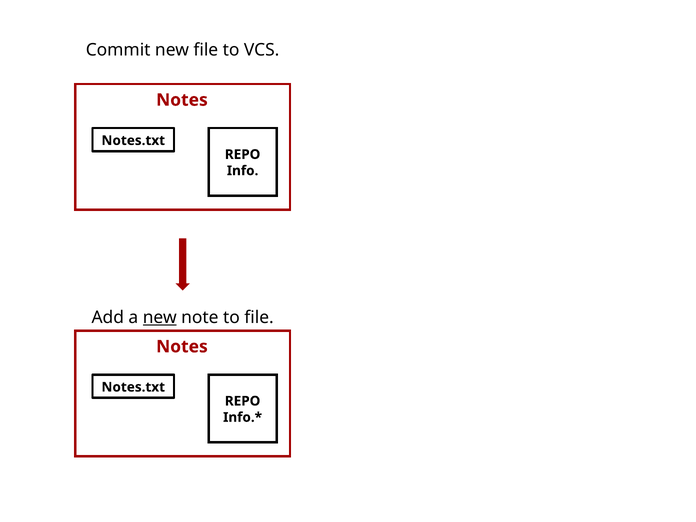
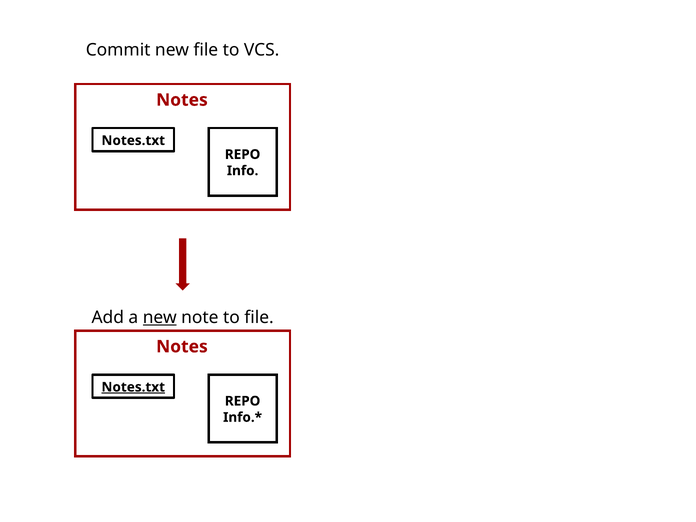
Notes.txt at (133, 387) underline: none -> present
